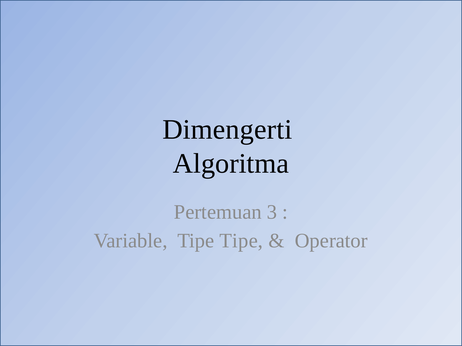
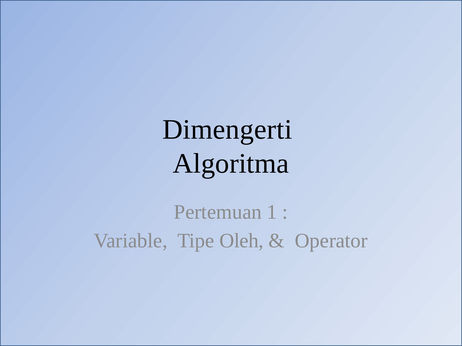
3: 3 -> 1
Tipe Tipe: Tipe -> Oleh
